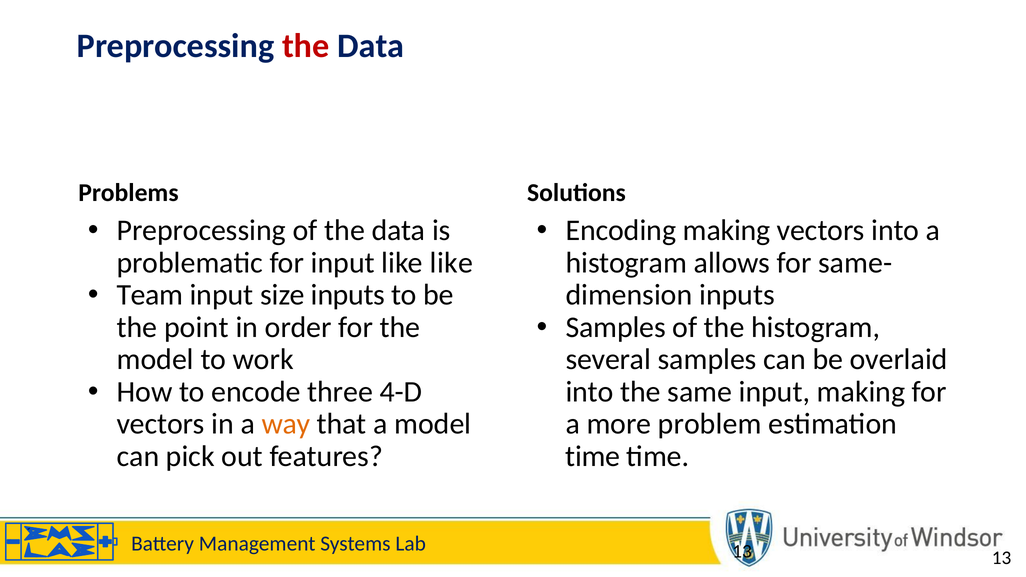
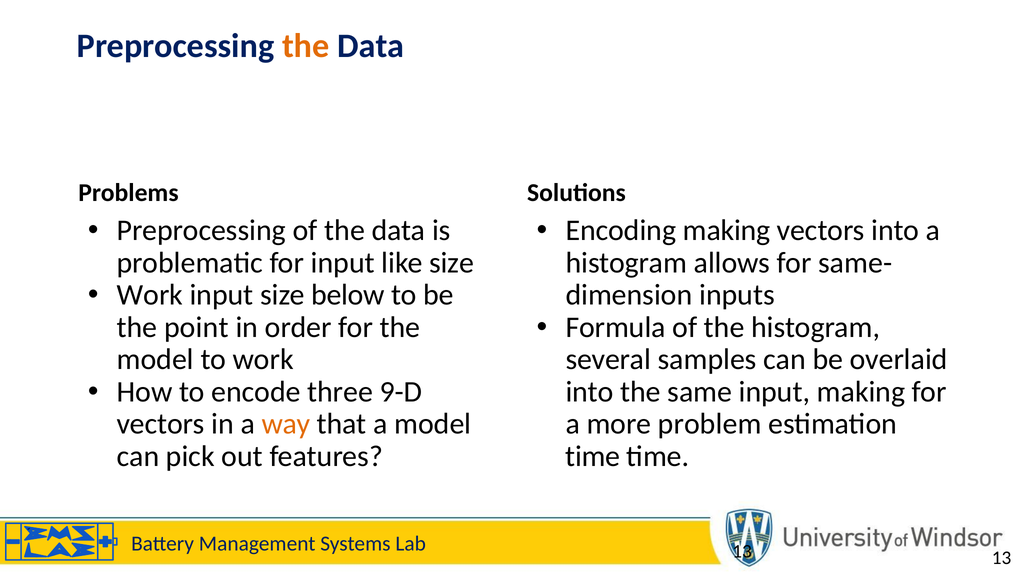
the at (306, 46) colour: red -> orange
like like: like -> size
Team at (150, 295): Team -> Work
size inputs: inputs -> below
Samples at (616, 327): Samples -> Formula
4-D: 4-D -> 9-D
